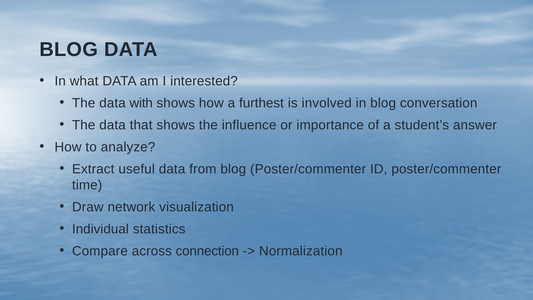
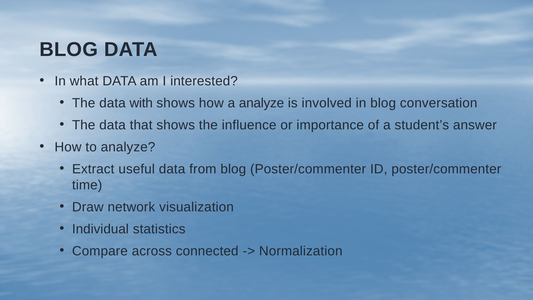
a furthest: furthest -> analyze
connection: connection -> connected
